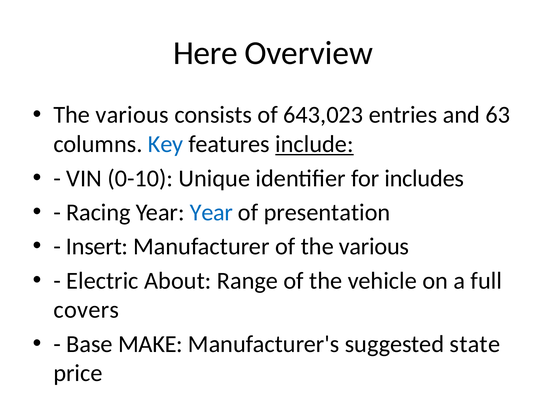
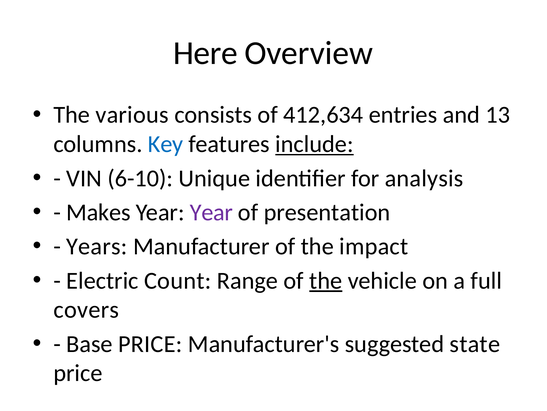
643,023: 643,023 -> 412,634
63: 63 -> 13
0-10: 0-10 -> 6-10
identifier for includes: includes -> analysis
Racing: Racing -> Makes
Year at (211, 212) colour: blue -> purple
Insert: Insert -> Years
of the various: various -> impact
About: About -> Count
the at (326, 280) underline: none -> present
Base MAKE: MAKE -> PRICE
